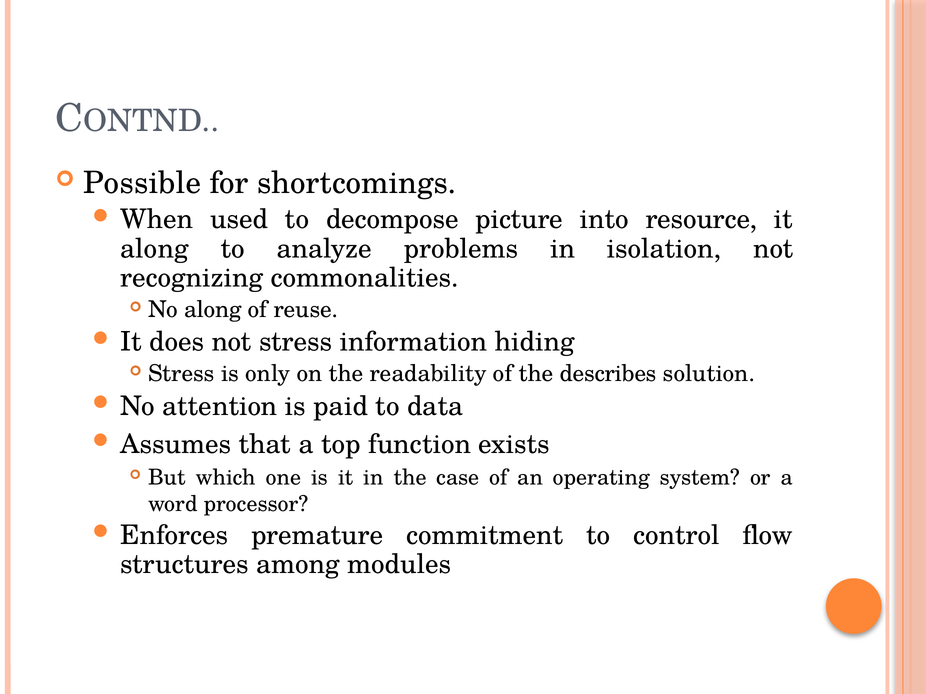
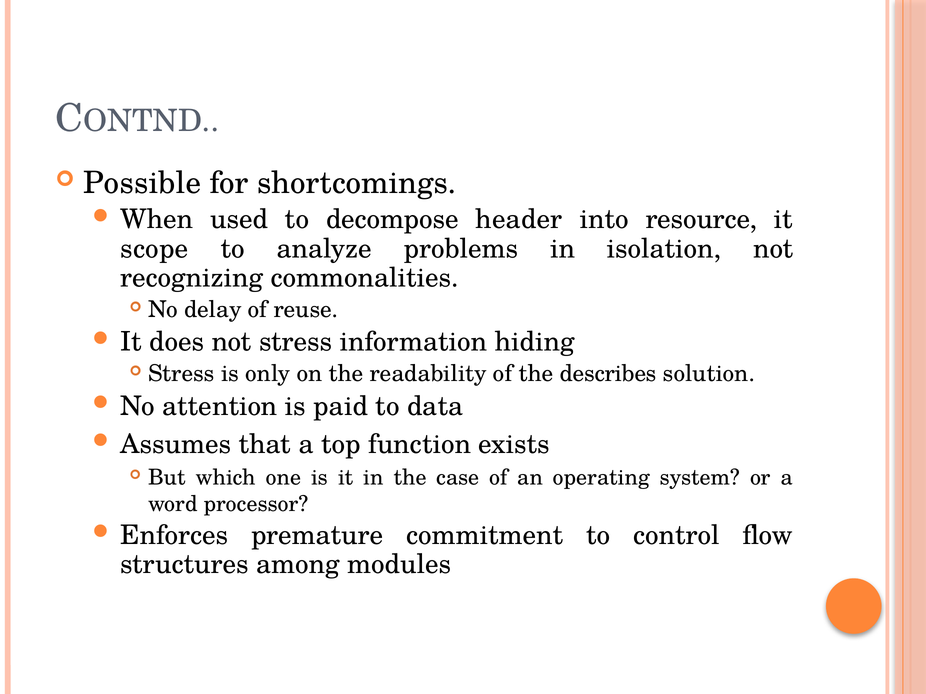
picture: picture -> header
along at (154, 249): along -> scope
No along: along -> delay
